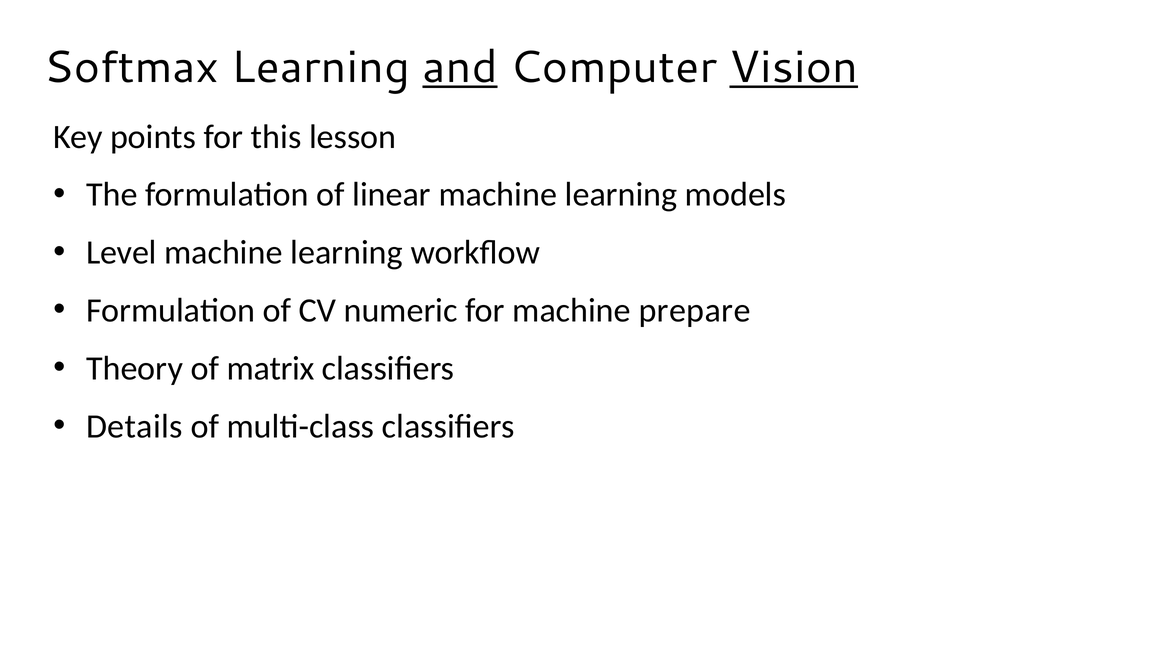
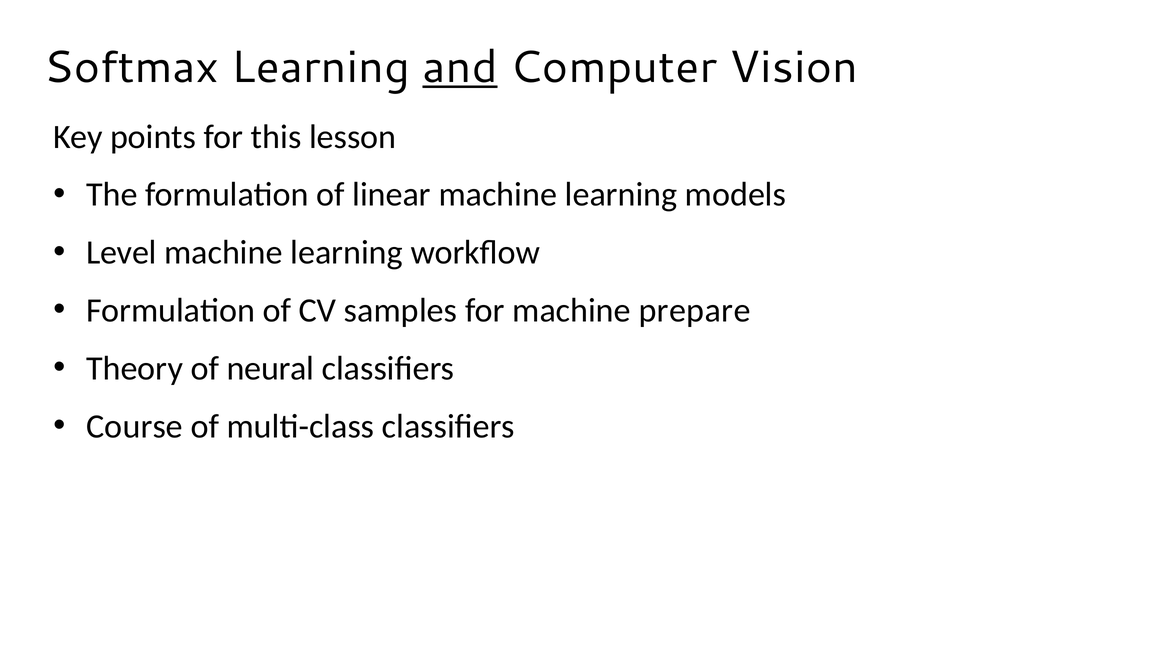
Vision underline: present -> none
numeric: numeric -> samples
matrix: matrix -> neural
Details: Details -> Course
